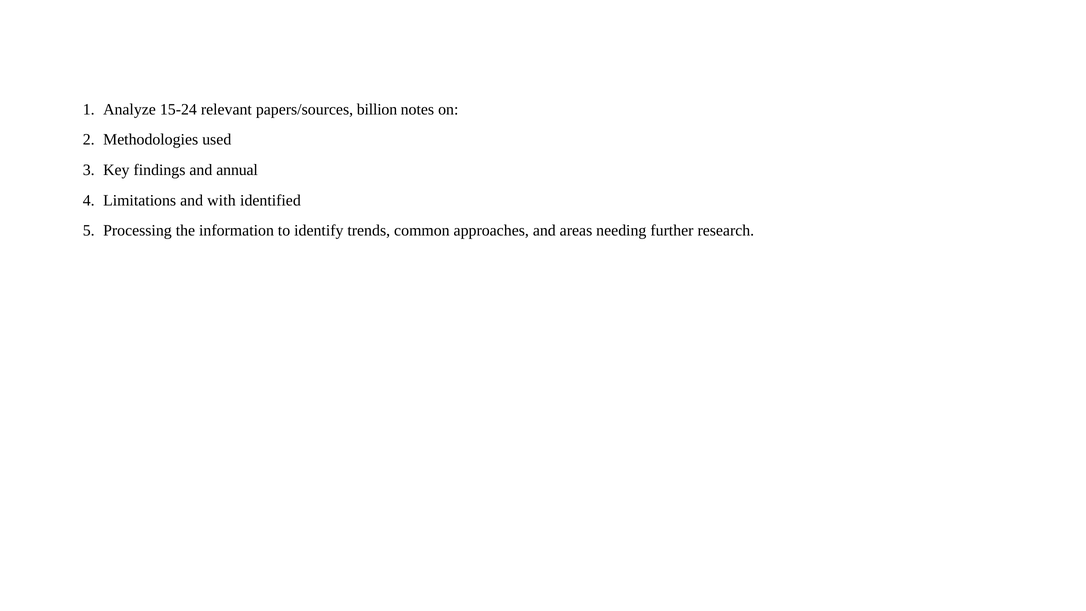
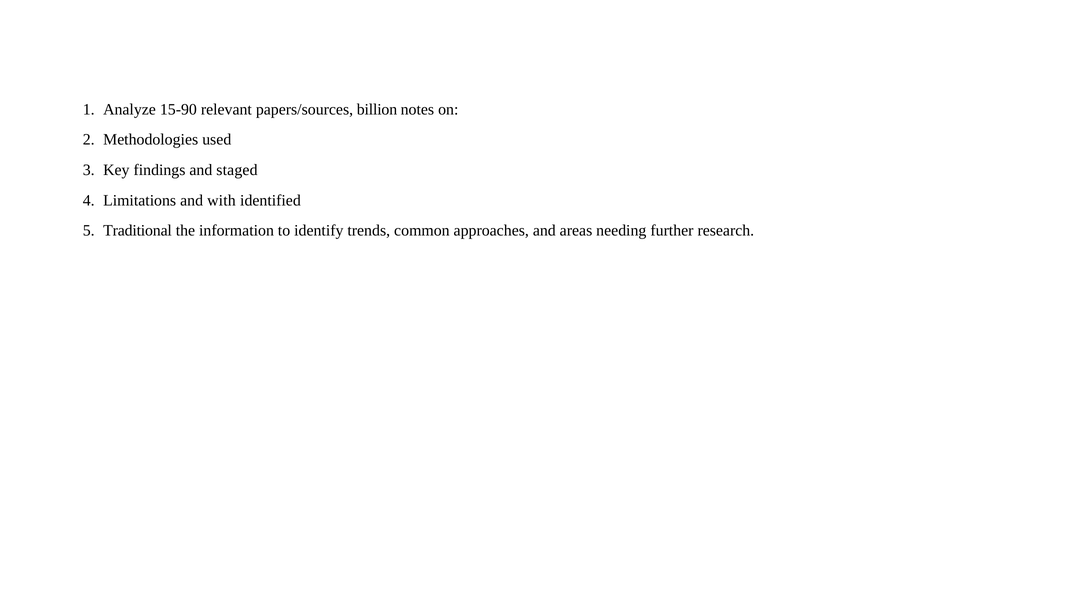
15-24: 15-24 -> 15-90
annual: annual -> staged
Processing: Processing -> Traditional
